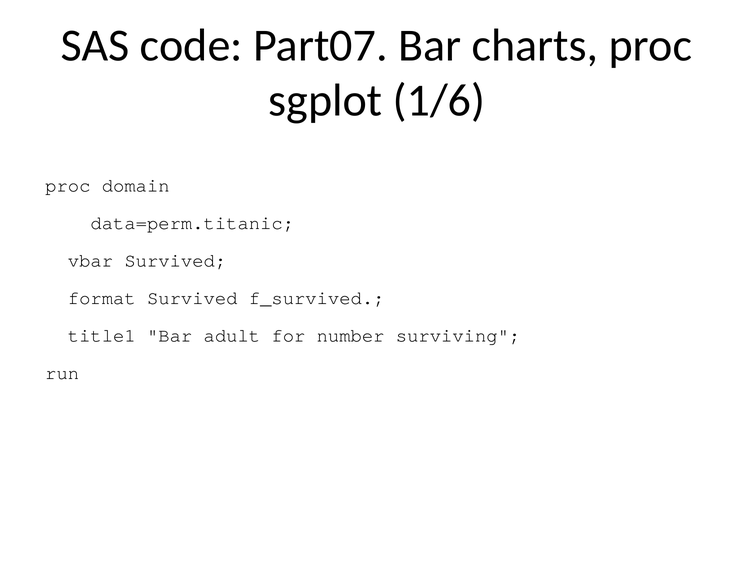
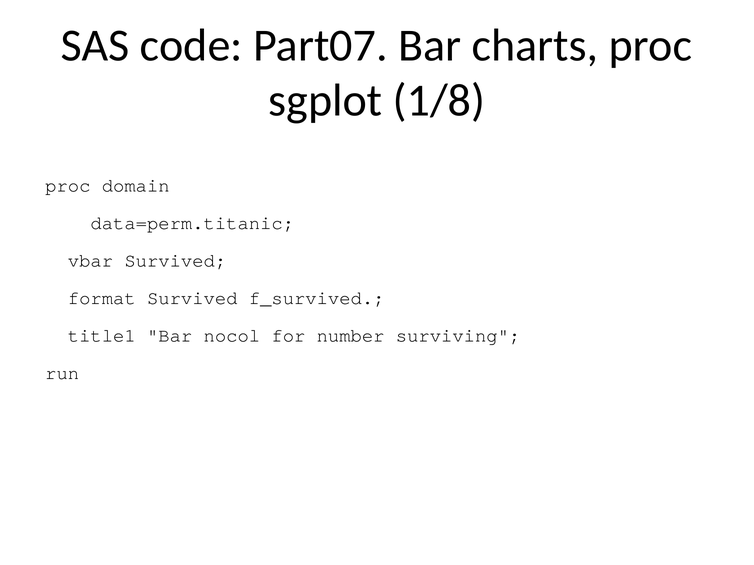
1/6: 1/6 -> 1/8
adult: adult -> nocol
